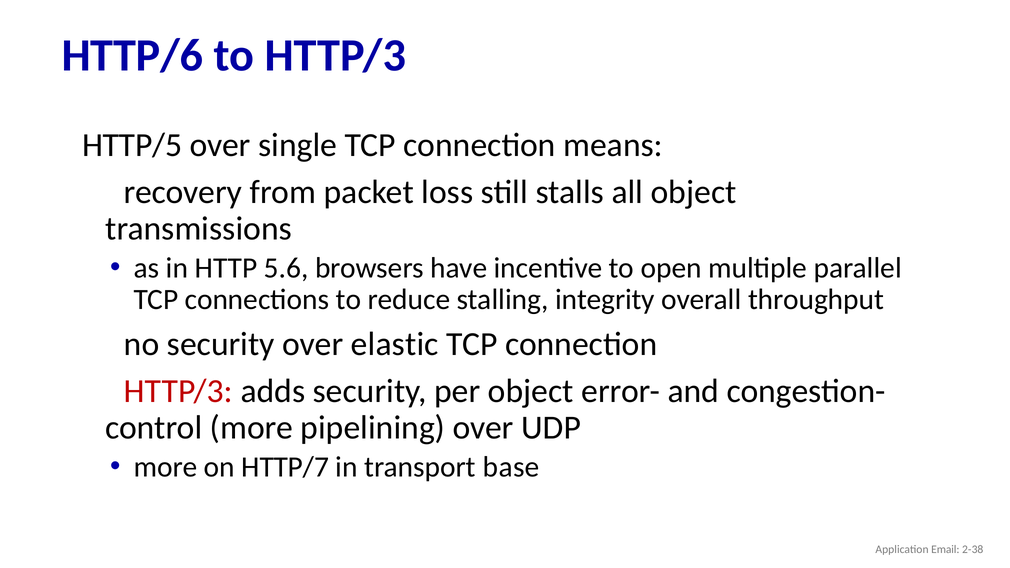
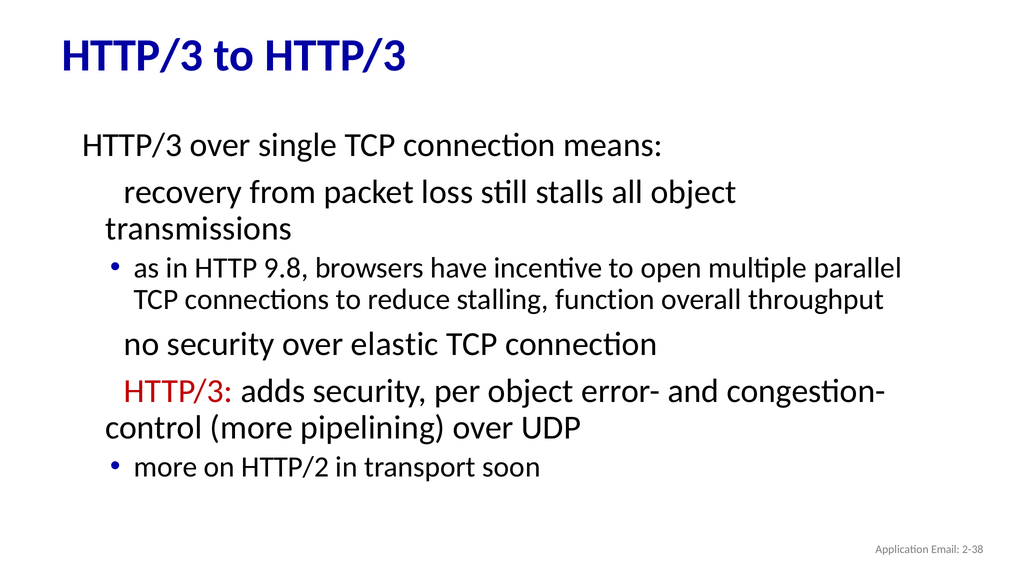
HTTP/6 at (132, 55): HTTP/6 -> HTTP/3
HTTP/5 at (132, 145): HTTP/5 -> HTTP/3
5.6: 5.6 -> 9.8
integrity: integrity -> function
HTTP/7: HTTP/7 -> HTTP/2
base: base -> soon
